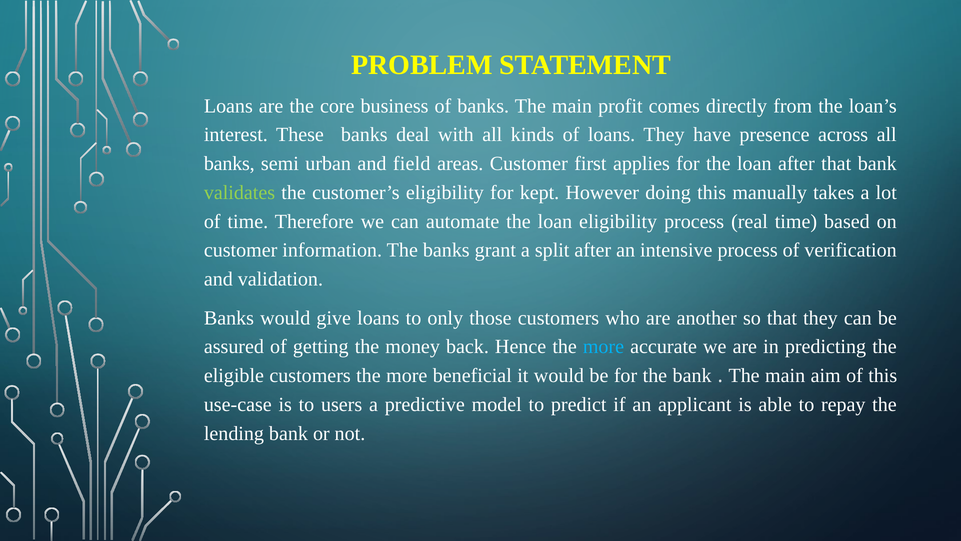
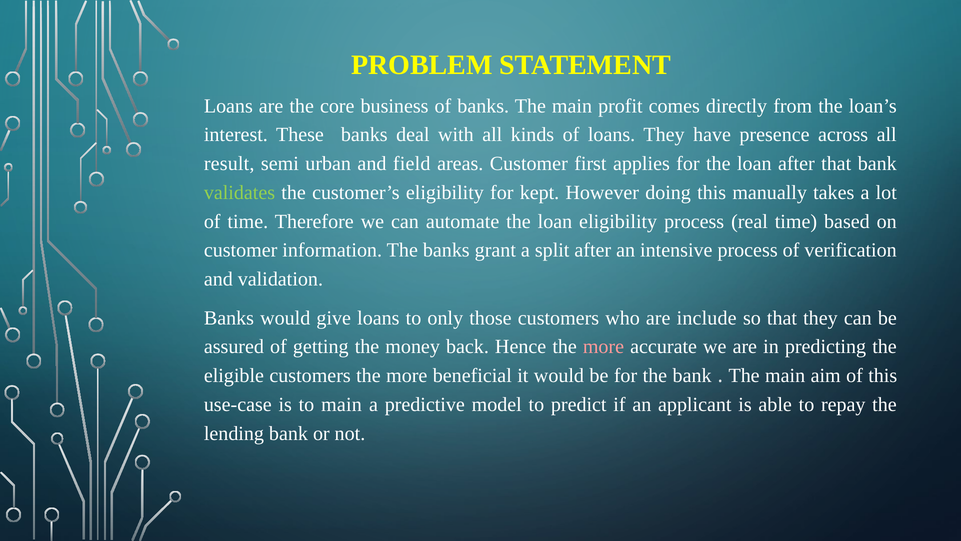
banks at (229, 164): banks -> result
another: another -> include
more at (603, 347) colour: light blue -> pink
to users: users -> main
